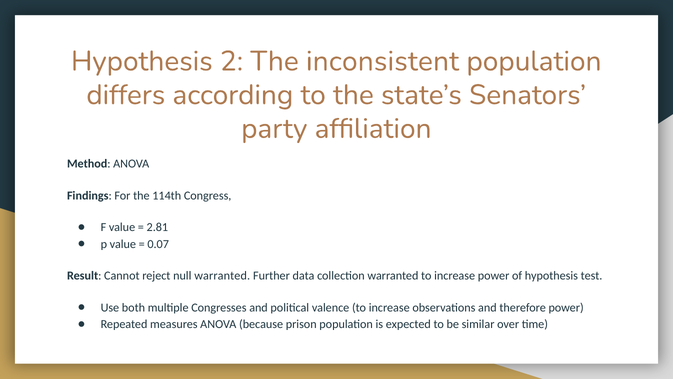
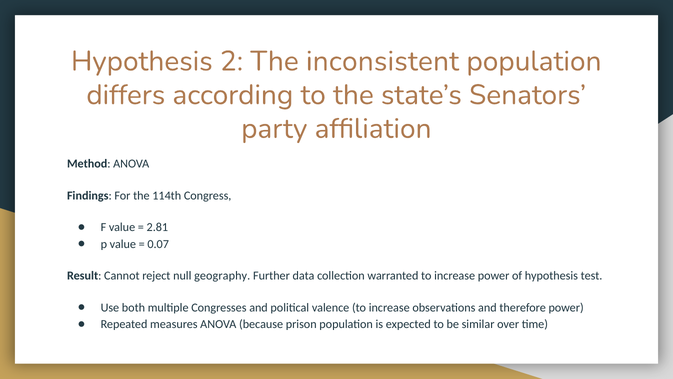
null warranted: warranted -> geography
